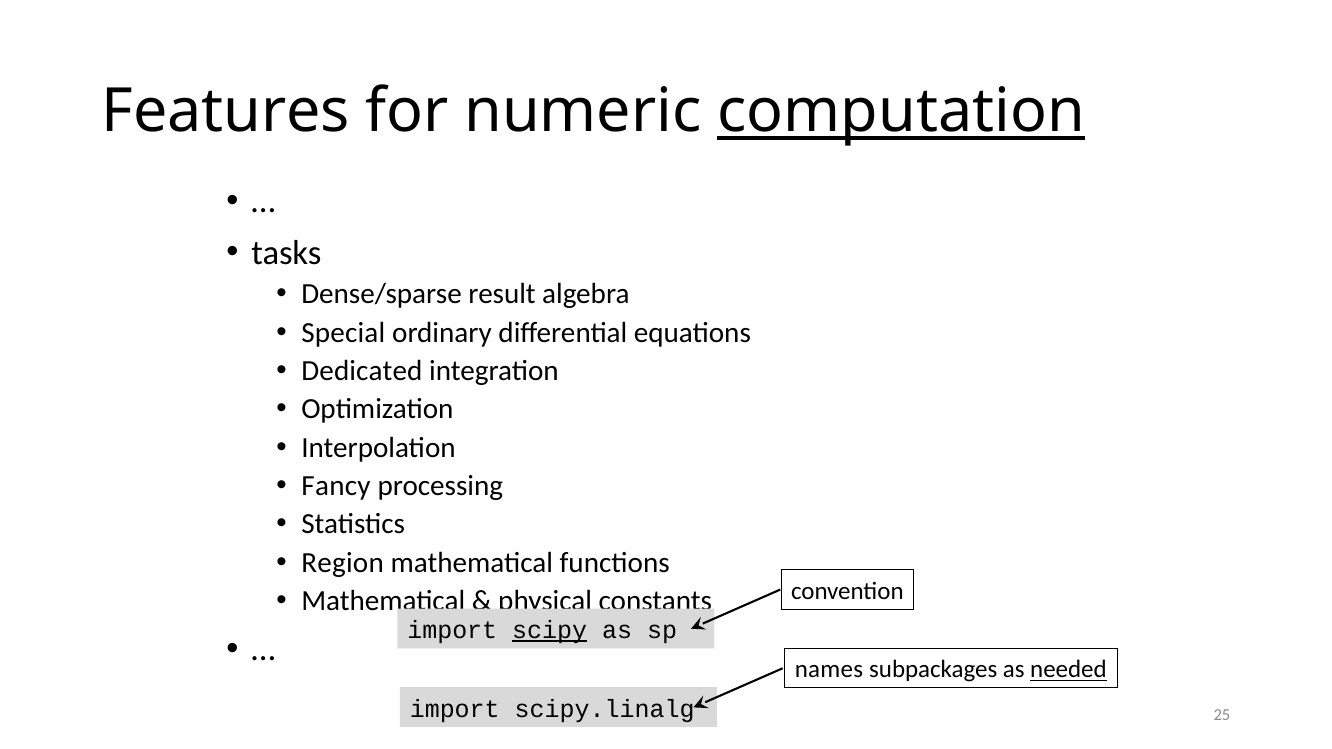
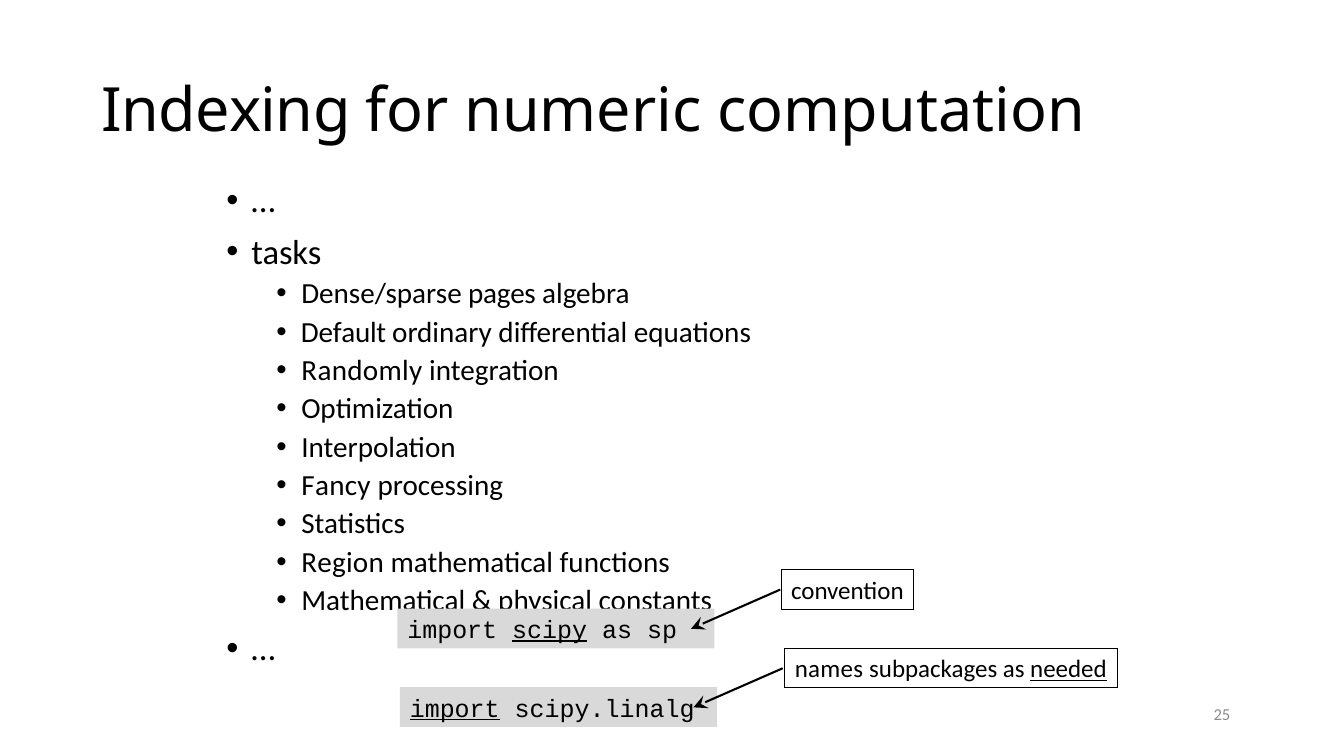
Features: Features -> Indexing
computation underline: present -> none
result: result -> pages
Special: Special -> Default
Dedicated: Dedicated -> Randomly
import at (455, 709) underline: none -> present
